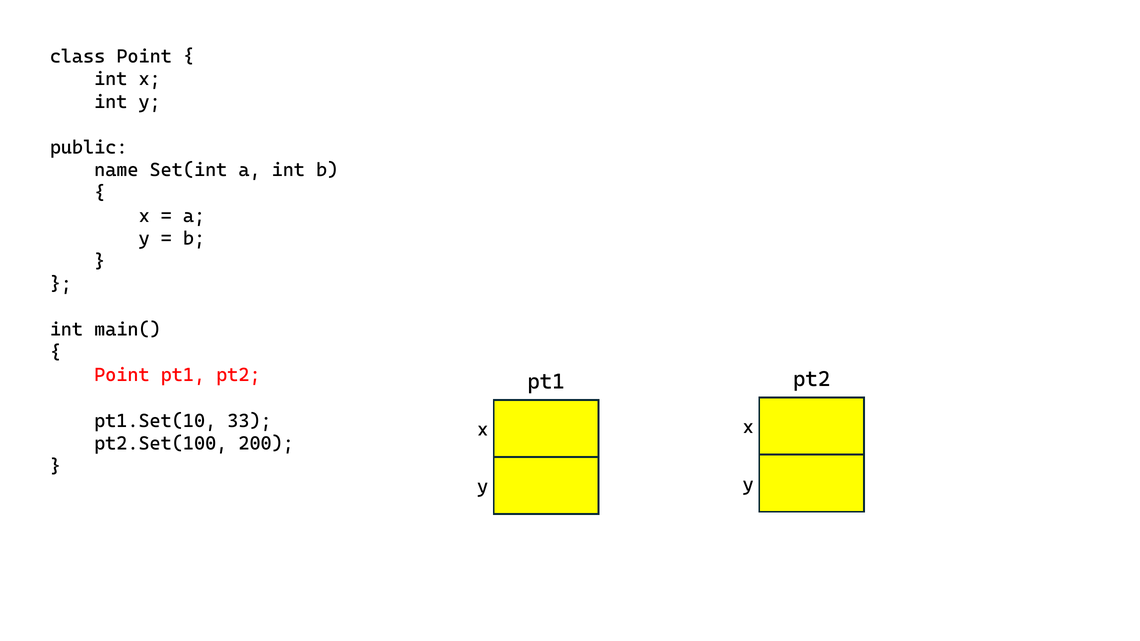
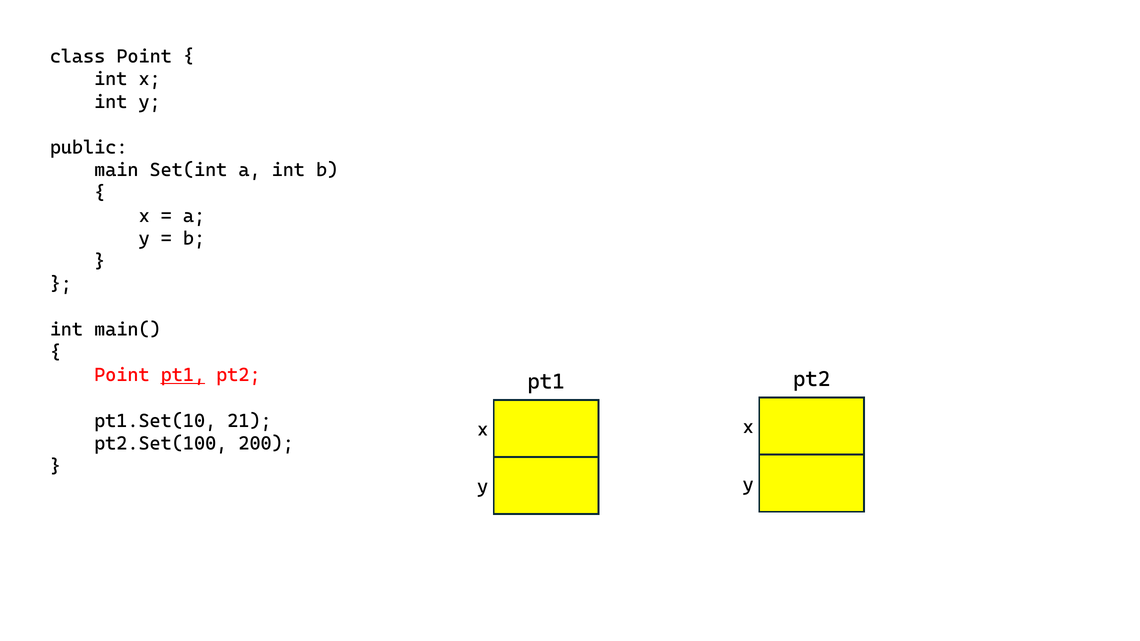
name: name -> main
pt1 at (183, 375) underline: none -> present
33: 33 -> 21
